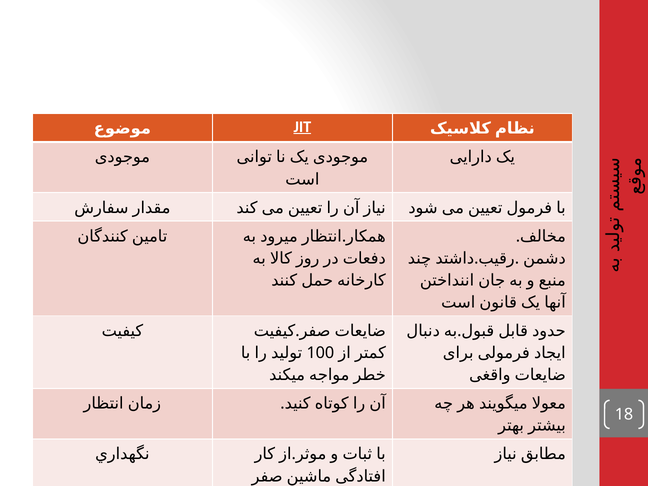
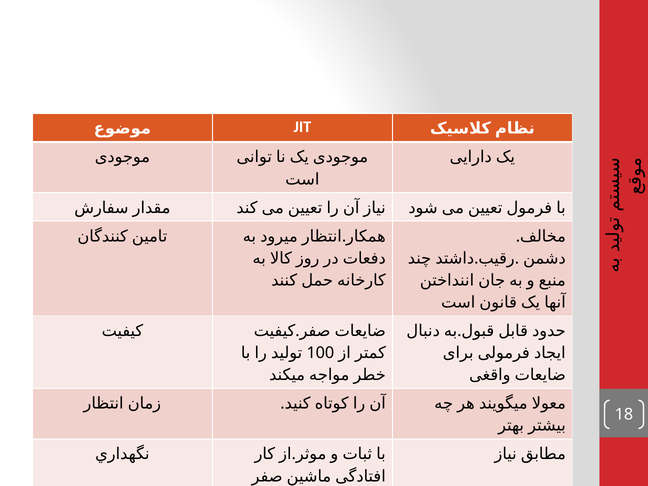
JIT underline: present -> none
